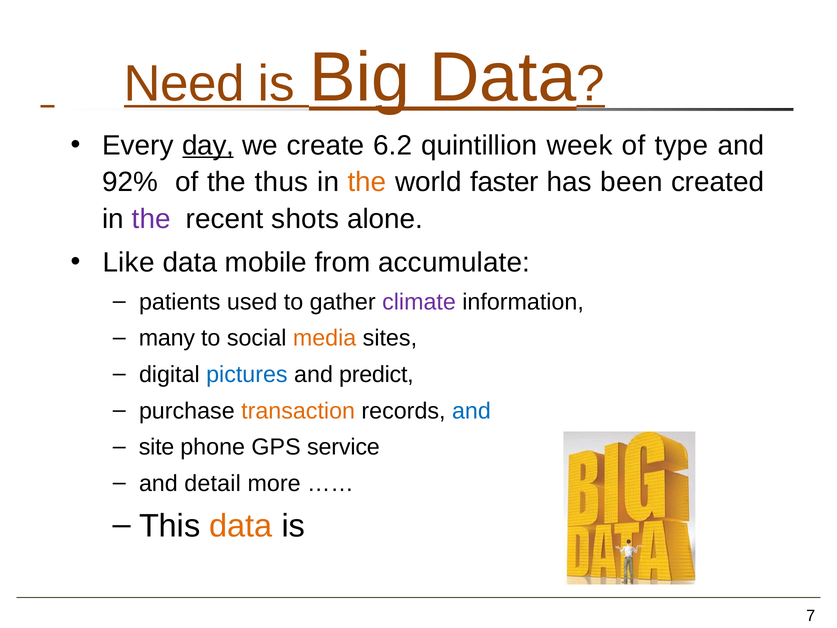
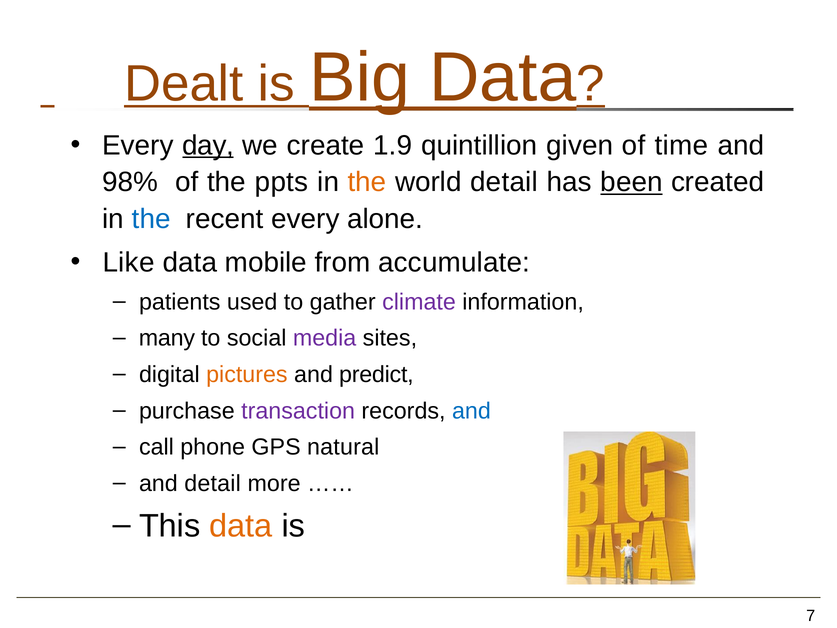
Need: Need -> Dealt
6.2: 6.2 -> 1.9
week: week -> given
type: type -> time
92%: 92% -> 98%
thus: thus -> ppts
world faster: faster -> detail
been underline: none -> present
the at (151, 219) colour: purple -> blue
recent shots: shots -> every
media colour: orange -> purple
pictures colour: blue -> orange
transaction colour: orange -> purple
site: site -> call
service: service -> natural
